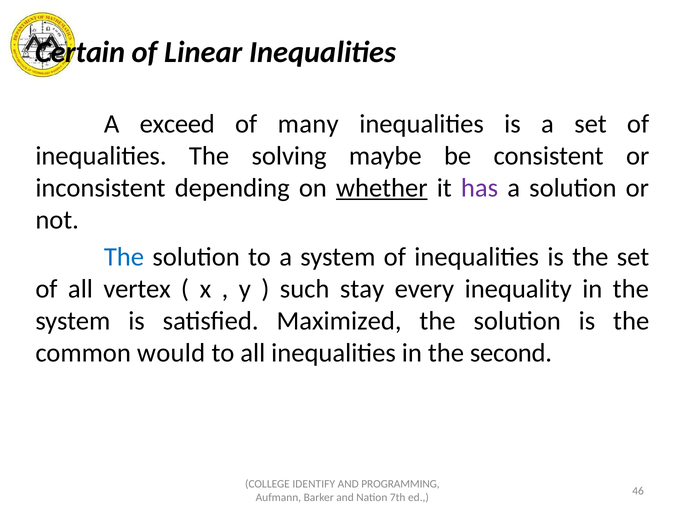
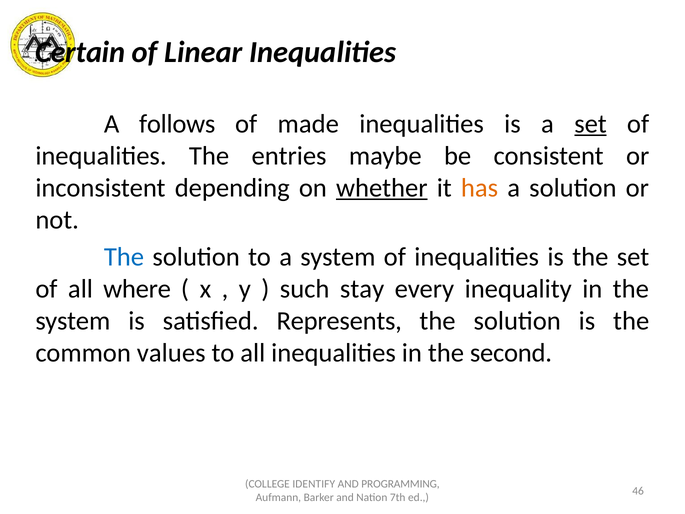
exceed: exceed -> follows
many: many -> made
set at (591, 124) underline: none -> present
solving: solving -> entries
has colour: purple -> orange
vertex: vertex -> where
Maximized: Maximized -> Represents
would: would -> values
